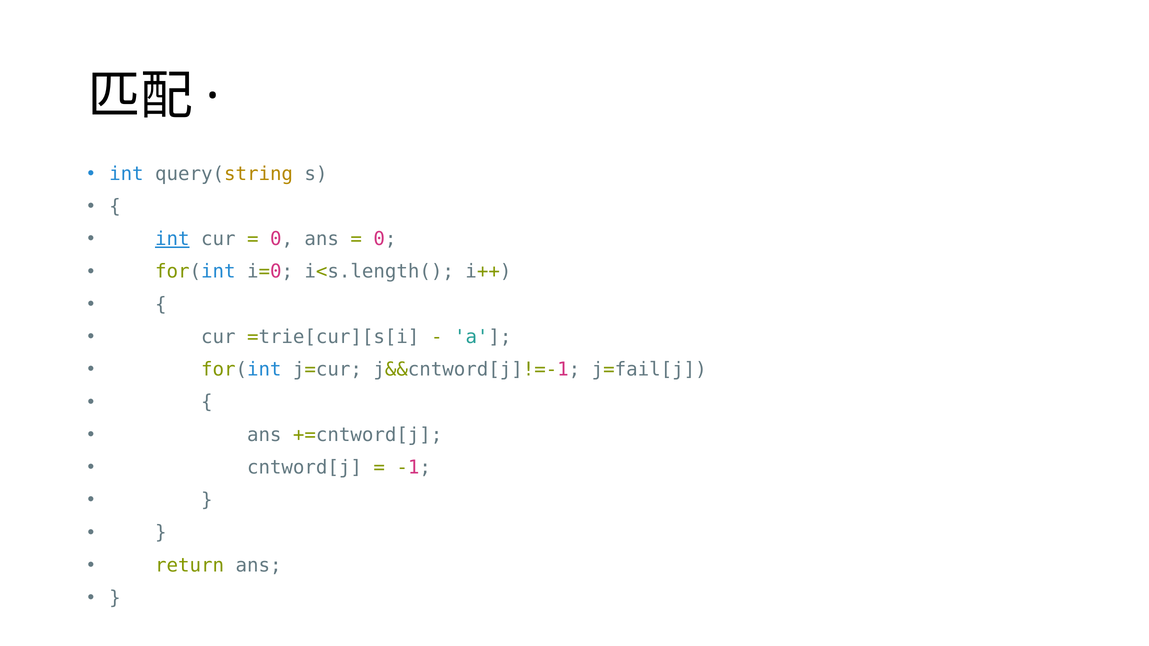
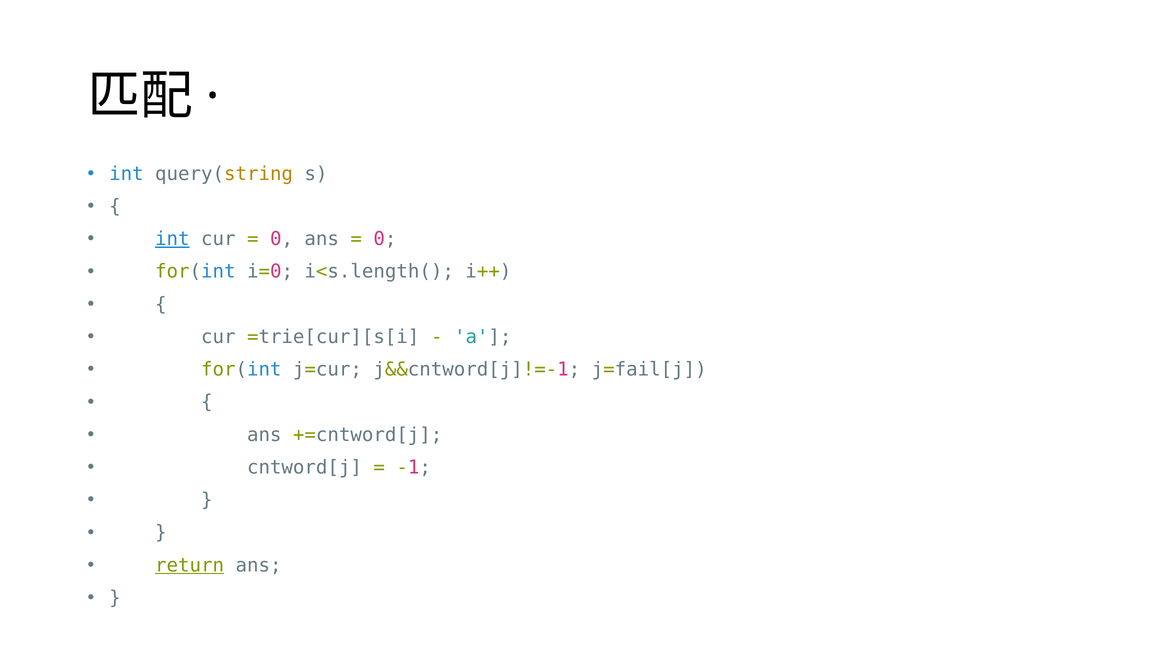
return underline: none -> present
